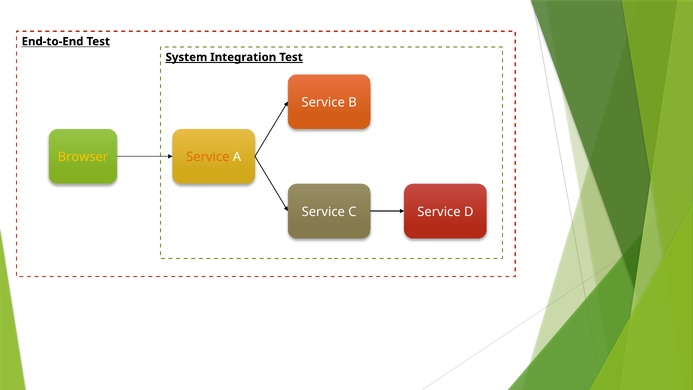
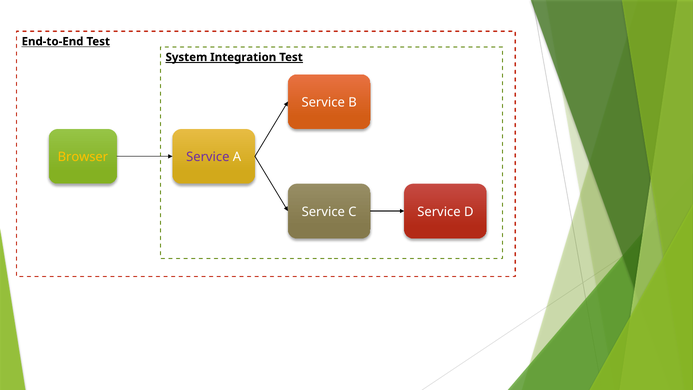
Service at (208, 157) colour: orange -> purple
